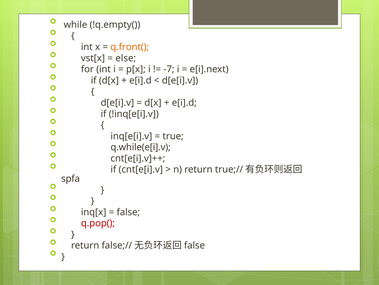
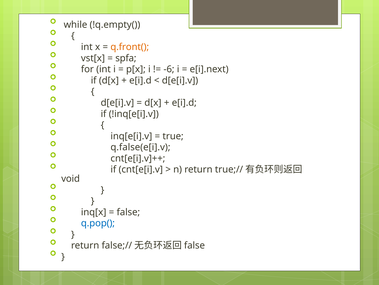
else: else -> spfa
-7: -7 -> -6
q.while(e[i].v: q.while(e[i].v -> q.false(e[i].v
spfa: spfa -> void
q.pop( colour: red -> blue
